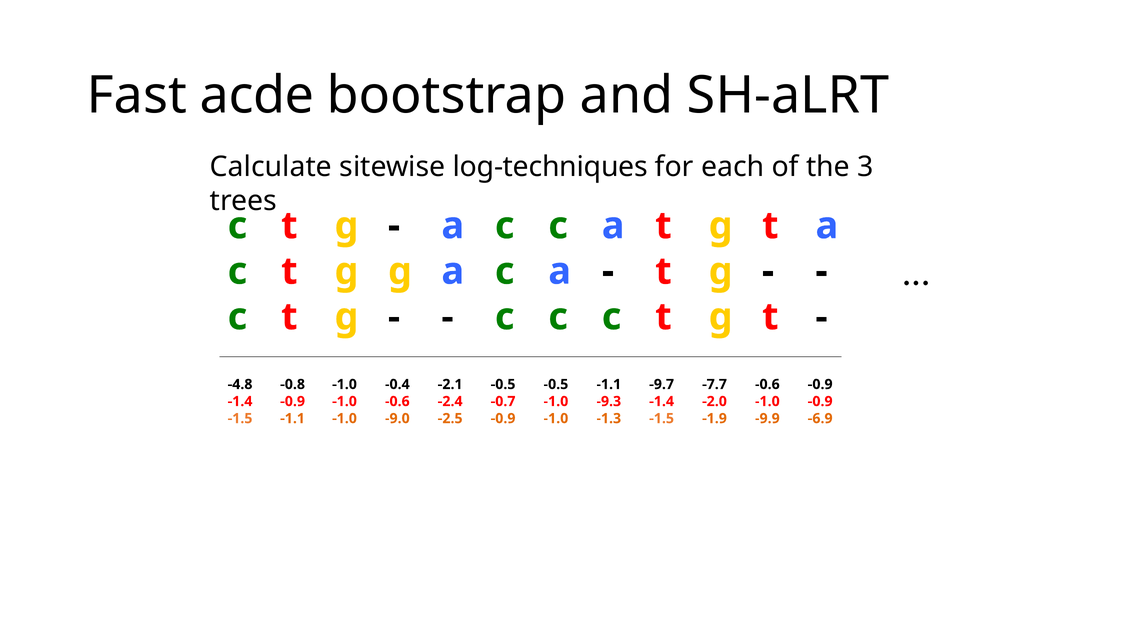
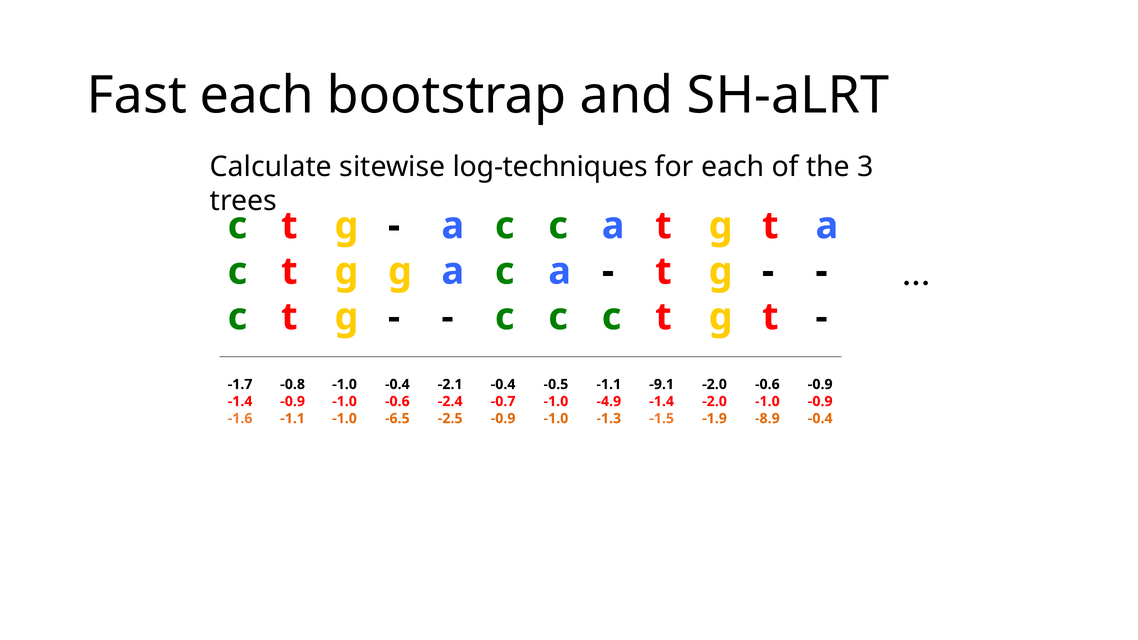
Fast acde: acde -> each
-4.8: -4.8 -> -1.7
-0.5 at (503, 384): -0.5 -> -0.4
-9.7: -9.7 -> -9.1
-7.7 at (715, 384): -7.7 -> -2.0
-9.3: -9.3 -> -4.9
-1.5 at (240, 419): -1.5 -> -1.6
-9.0: -9.0 -> -6.5
-9.9: -9.9 -> -8.9
-6.9 at (820, 419): -6.9 -> -0.4
